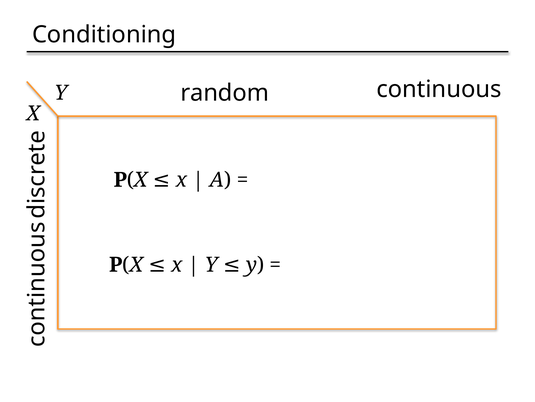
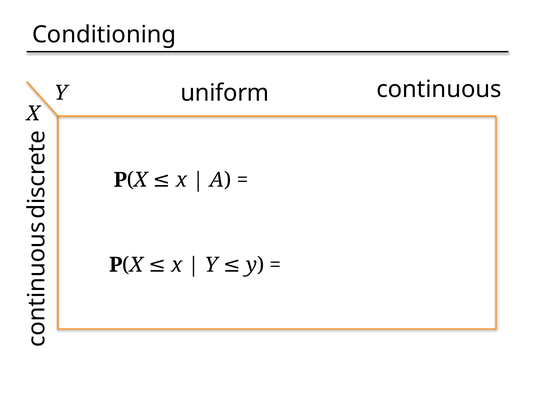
random: random -> uniform
